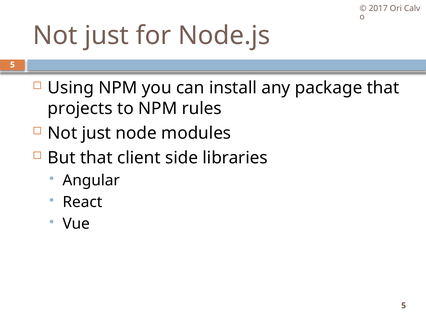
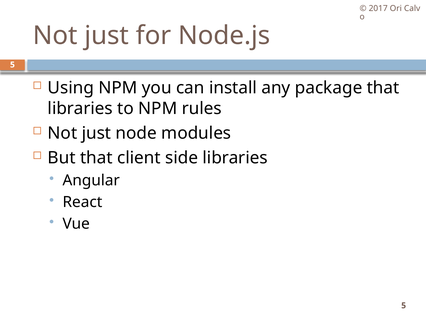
projects at (80, 109): projects -> libraries
